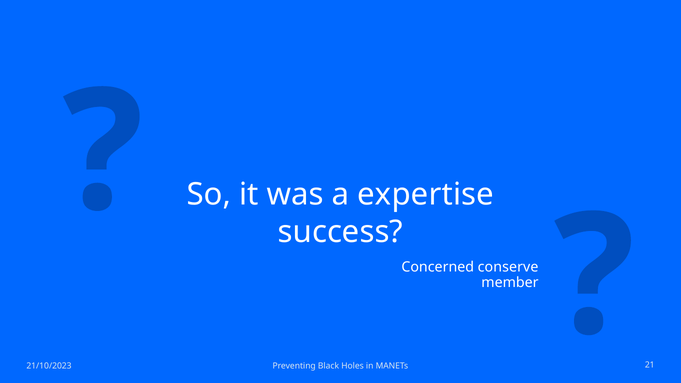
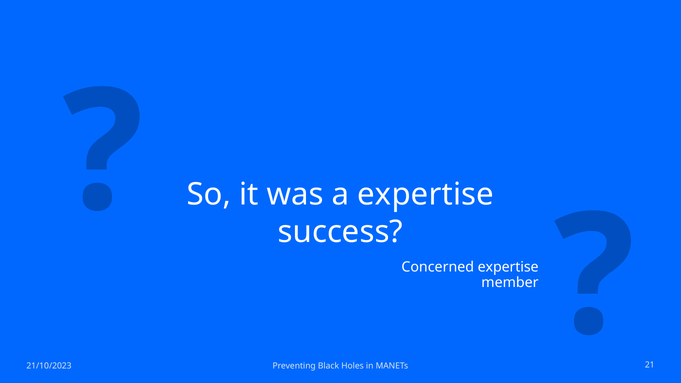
Concerned conserve: conserve -> expertise
